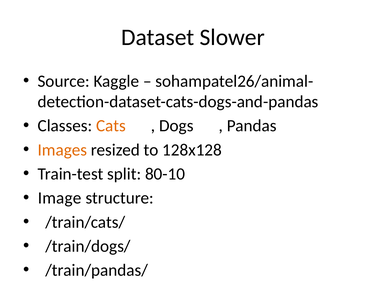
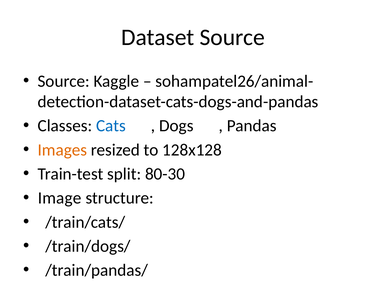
Dataset Slower: Slower -> Source
Cats colour: orange -> blue
80-10: 80-10 -> 80-30
